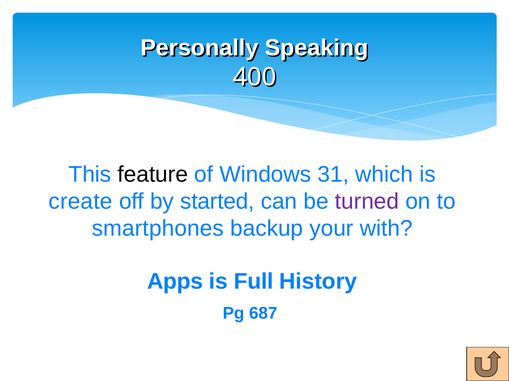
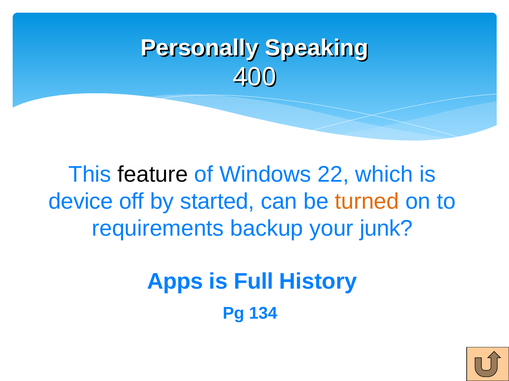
31: 31 -> 22
create: create -> device
turned colour: purple -> orange
smartphones: smartphones -> requirements
with: with -> junk
687: 687 -> 134
